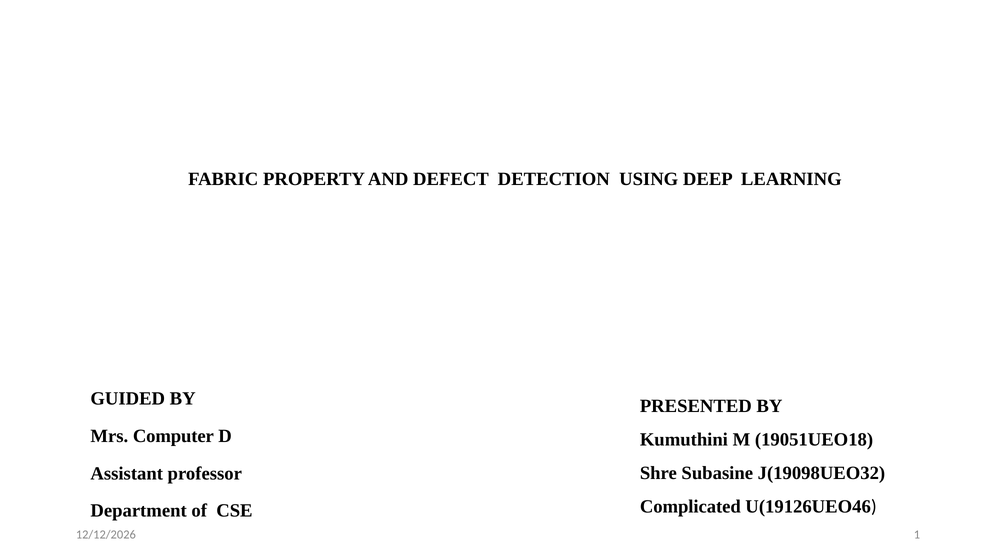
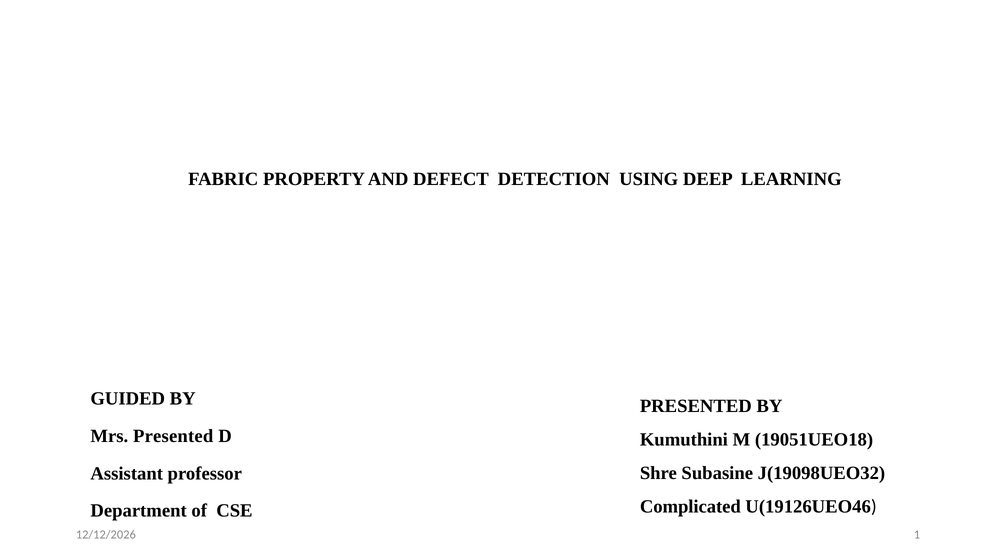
Mrs Computer: Computer -> Presented
